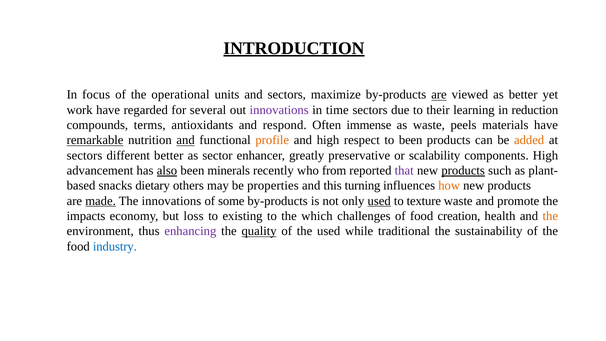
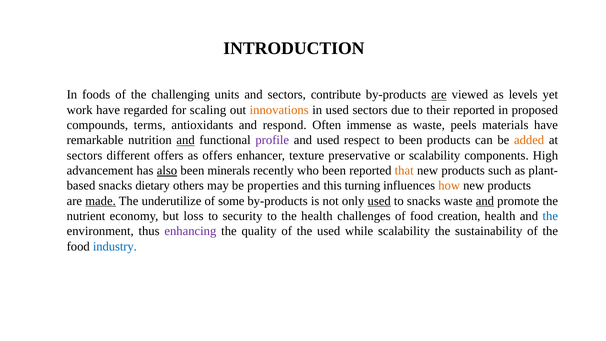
INTRODUCTION underline: present -> none
focus: focus -> foods
operational: operational -> challenging
maximize: maximize -> contribute
as better: better -> levels
several: several -> scaling
innovations at (279, 110) colour: purple -> orange
in time: time -> used
their learning: learning -> reported
reduction: reduction -> proposed
remarkable underline: present -> none
profile colour: orange -> purple
and high: high -> used
different better: better -> offers
as sector: sector -> offers
greatly: greatly -> texture
who from: from -> been
that colour: purple -> orange
products at (463, 171) underline: present -> none
The innovations: innovations -> underutilize
to texture: texture -> snacks
and at (485, 201) underline: none -> present
impacts: impacts -> nutrient
existing: existing -> security
the which: which -> health
the at (550, 216) colour: orange -> blue
quality underline: present -> none
while traditional: traditional -> scalability
